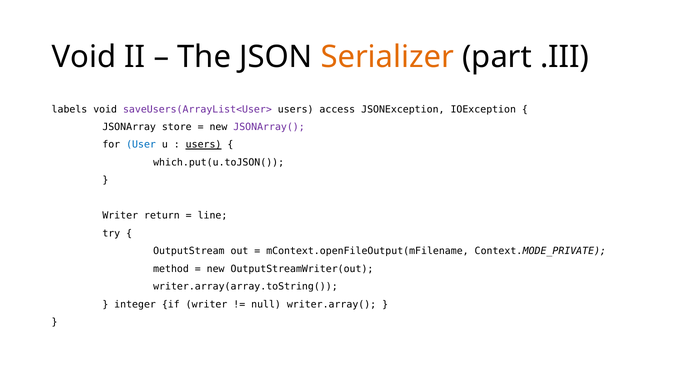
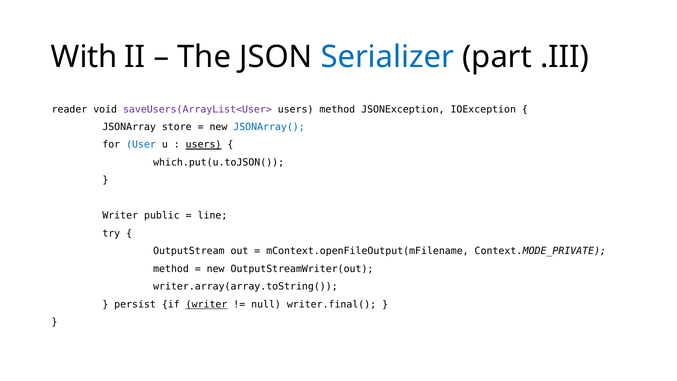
Void at (84, 57): Void -> With
Serializer colour: orange -> blue
labels: labels -> reader
users access: access -> method
JSONArray( colour: purple -> blue
return: return -> public
integer: integer -> persist
writer at (207, 304) underline: none -> present
writer.array(: writer.array( -> writer.final(
